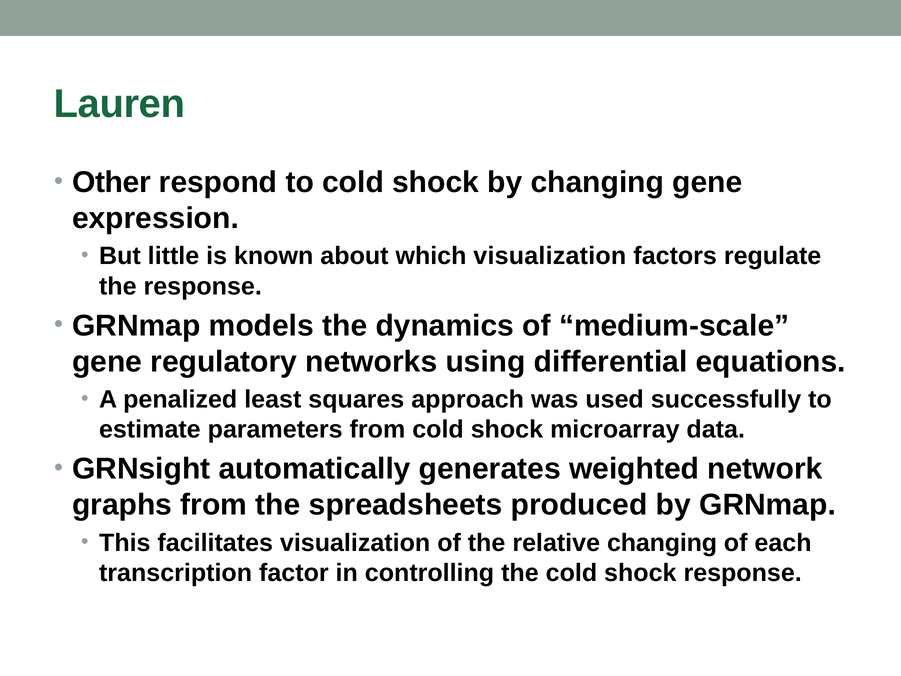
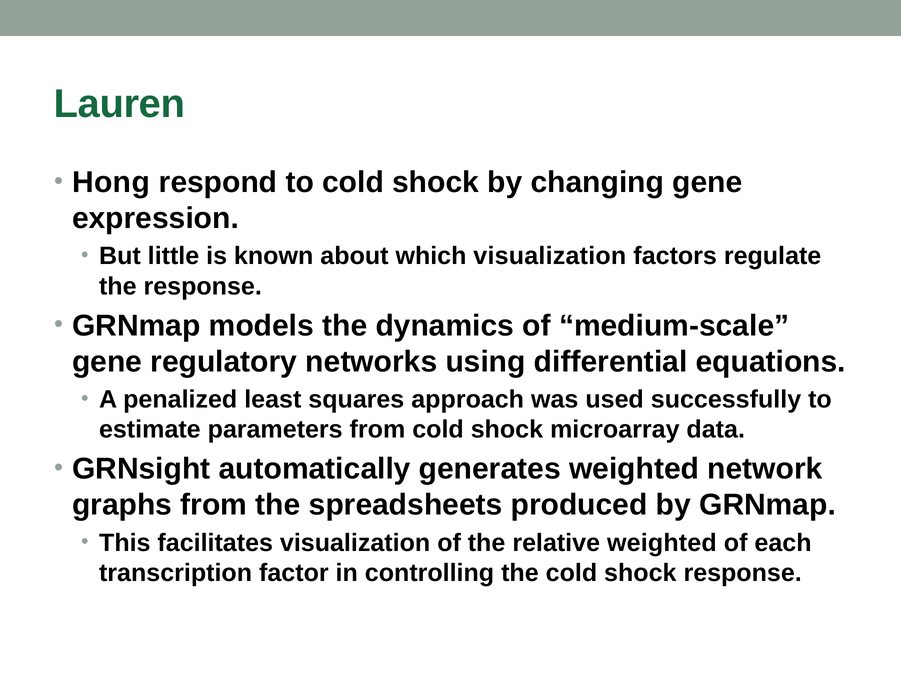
Other: Other -> Hong
relative changing: changing -> weighted
